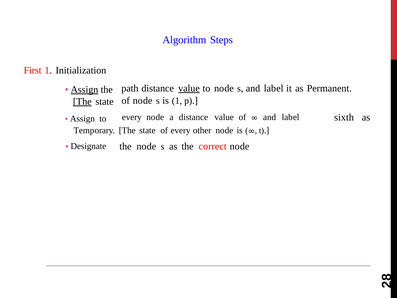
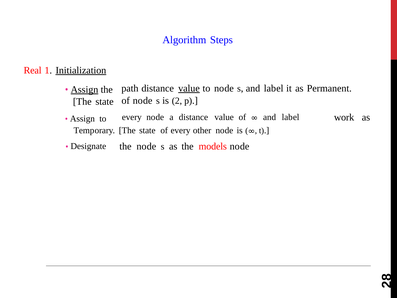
First: First -> Real
Initialization underline: none -> present
is 1: 1 -> 2
The at (82, 102) underline: present -> none
sixth: sixth -> work
correct: correct -> models
